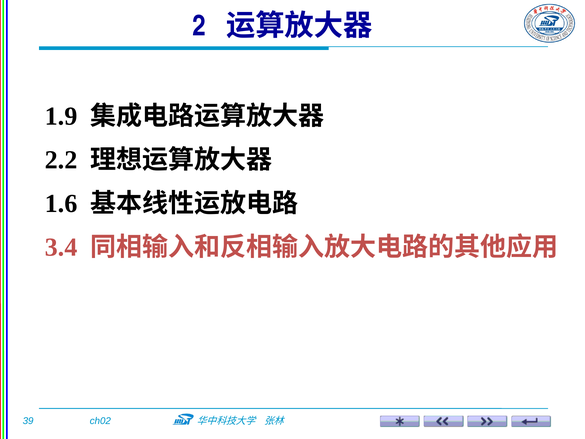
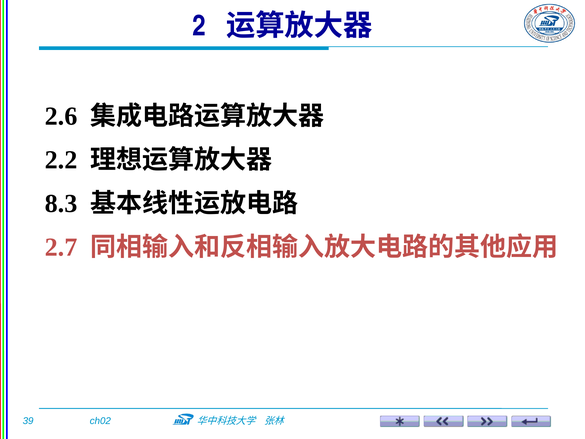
1.9: 1.9 -> 2.6
1.6: 1.6 -> 8.3
3.4: 3.4 -> 2.7
